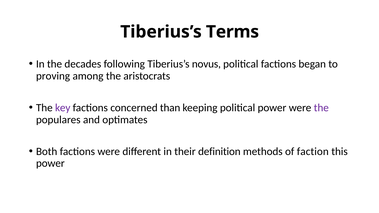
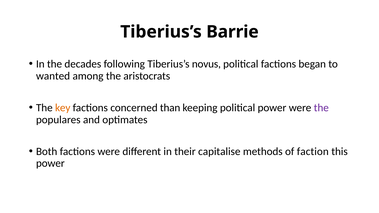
Terms: Terms -> Barrie
proving: proving -> wanted
key colour: purple -> orange
definition: definition -> capitalise
